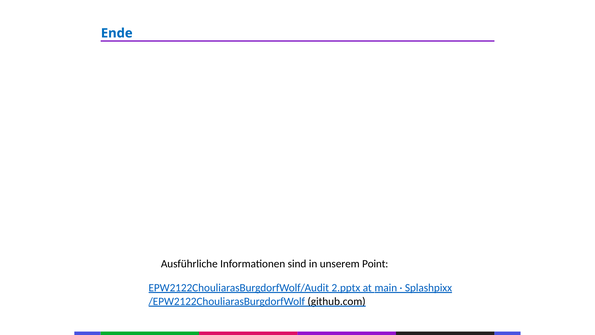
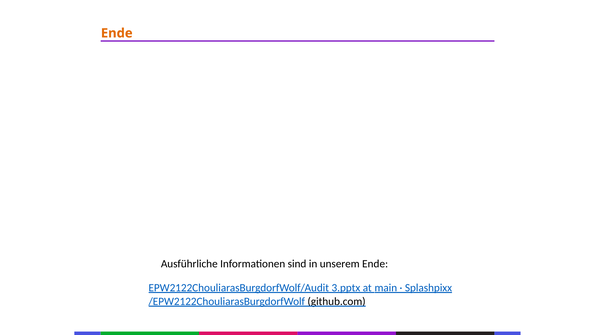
Ende at (117, 33) colour: blue -> orange
unserem Point: Point -> Ende
2.pptx: 2.pptx -> 3.pptx
